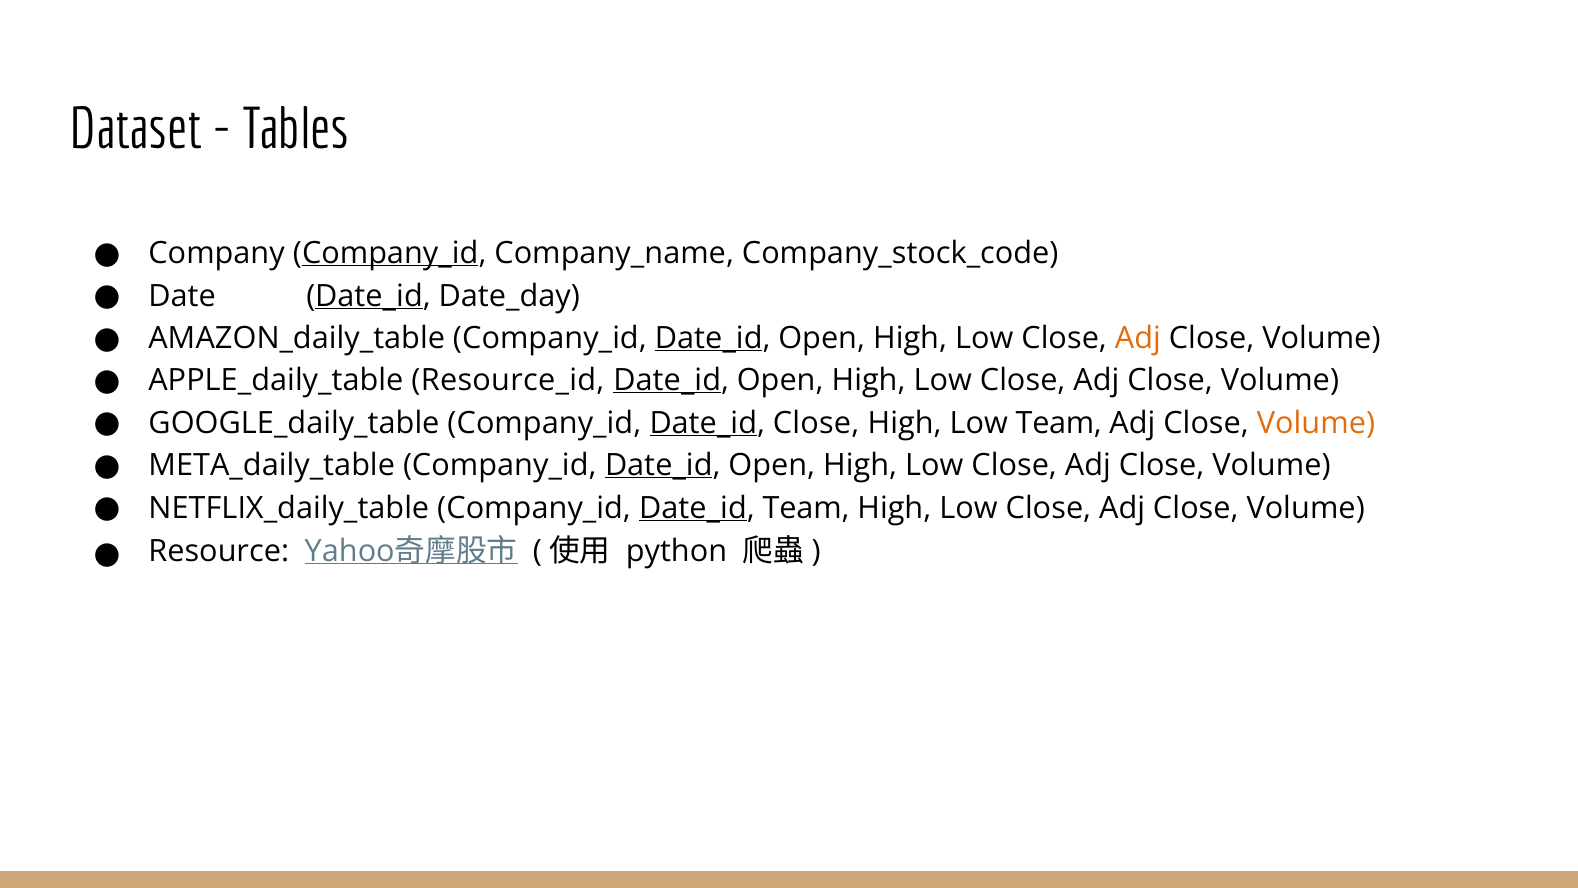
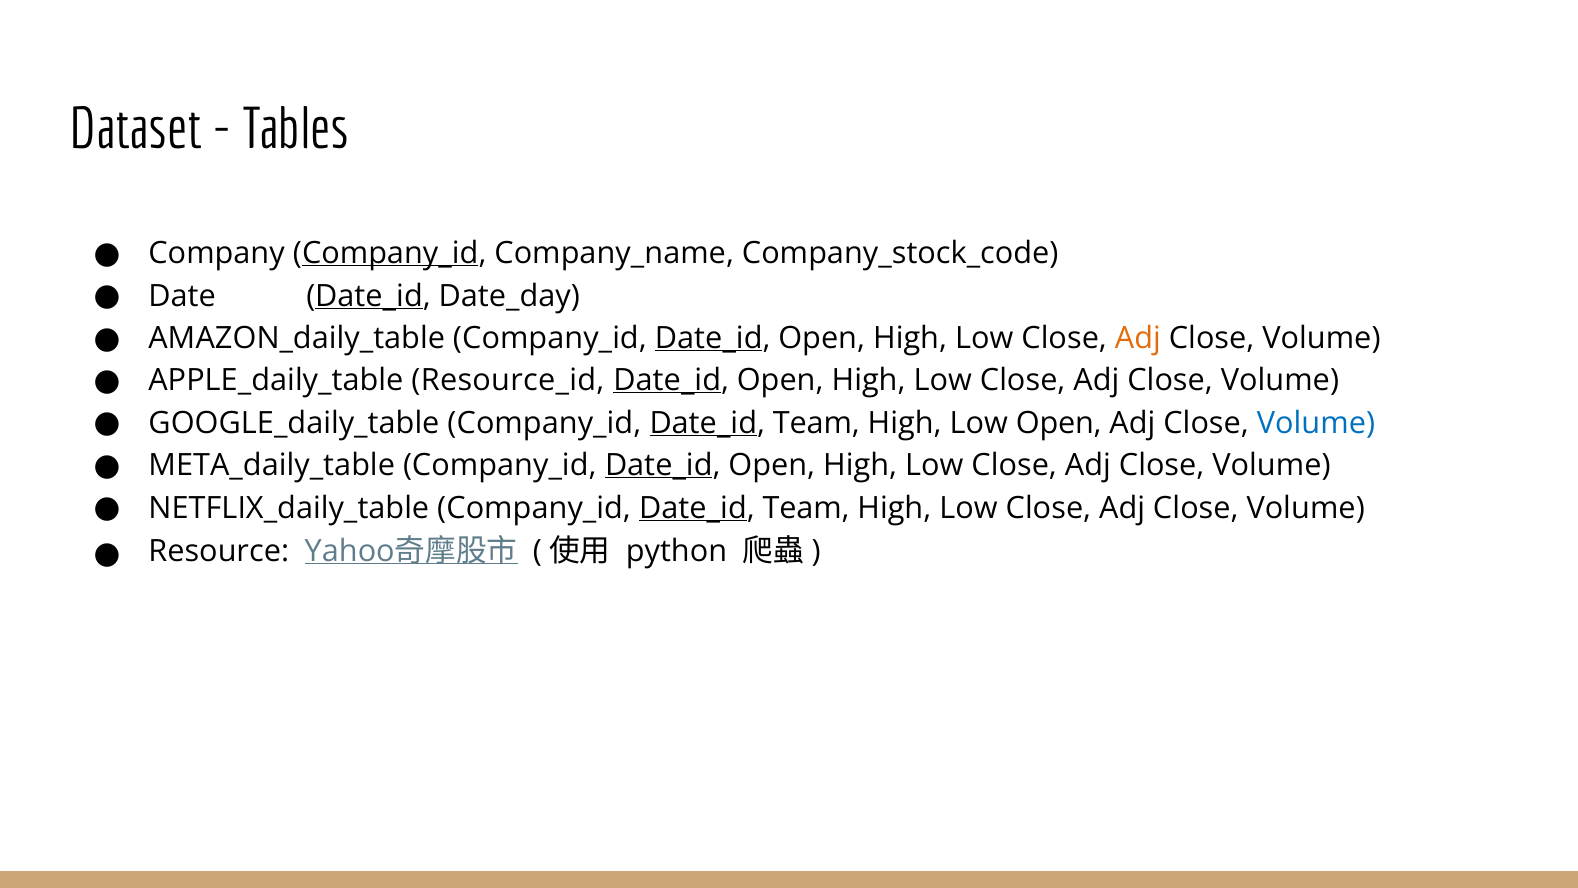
GOOGLE_daily_table Company_id Date_id Close: Close -> Team
Low Team: Team -> Open
Volume at (1316, 423) colour: orange -> blue
